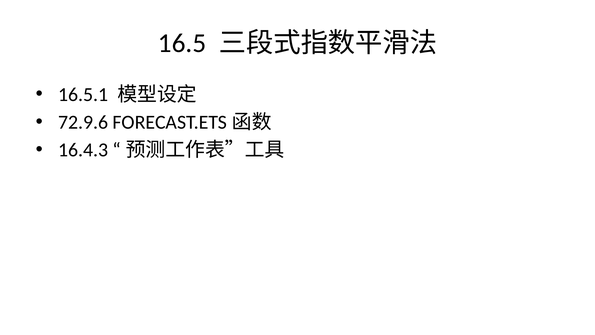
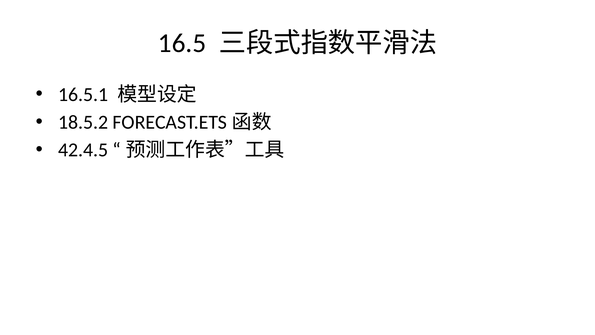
72.9.6: 72.9.6 -> 18.5.2
16.4.3: 16.4.3 -> 42.4.5
